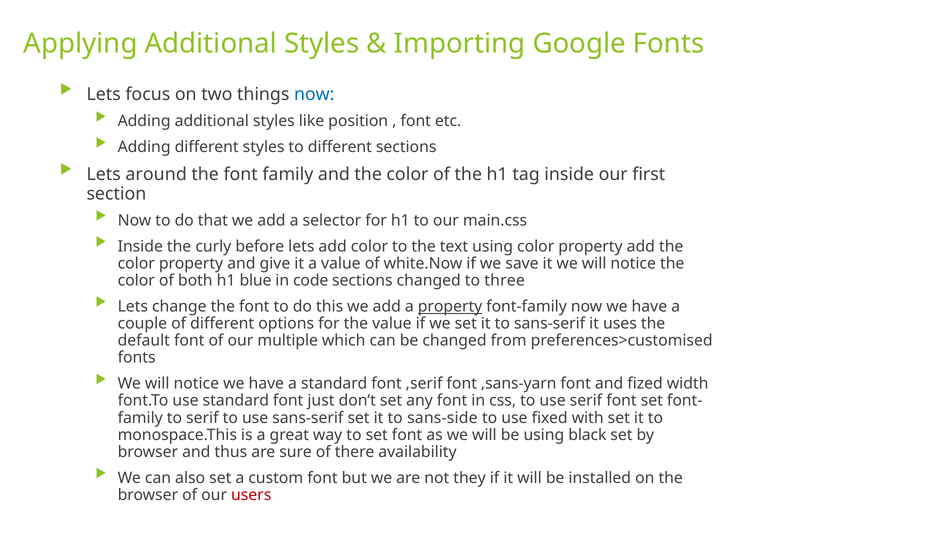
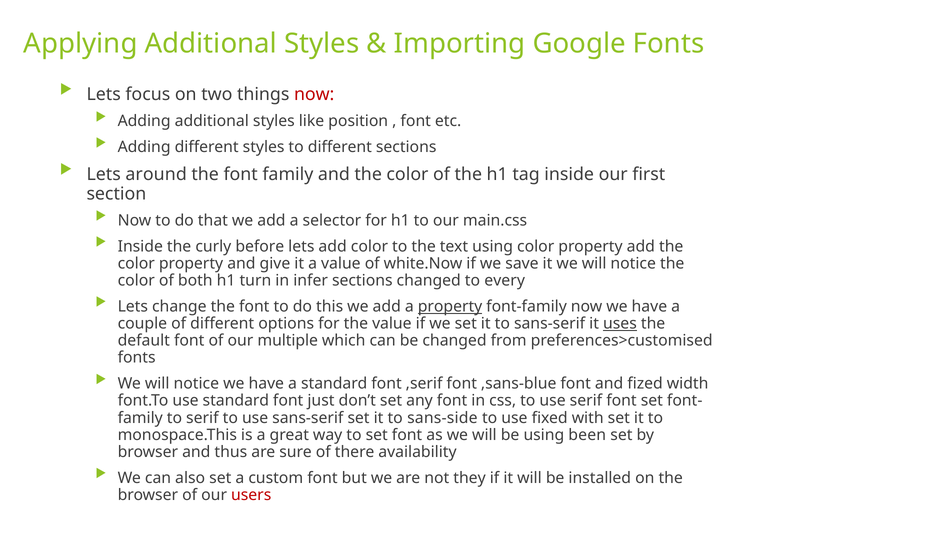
now at (314, 94) colour: blue -> red
blue: blue -> turn
code: code -> infer
three: three -> every
uses underline: none -> present
,sans-yarn: ,sans-yarn -> ,sans-blue
black: black -> been
